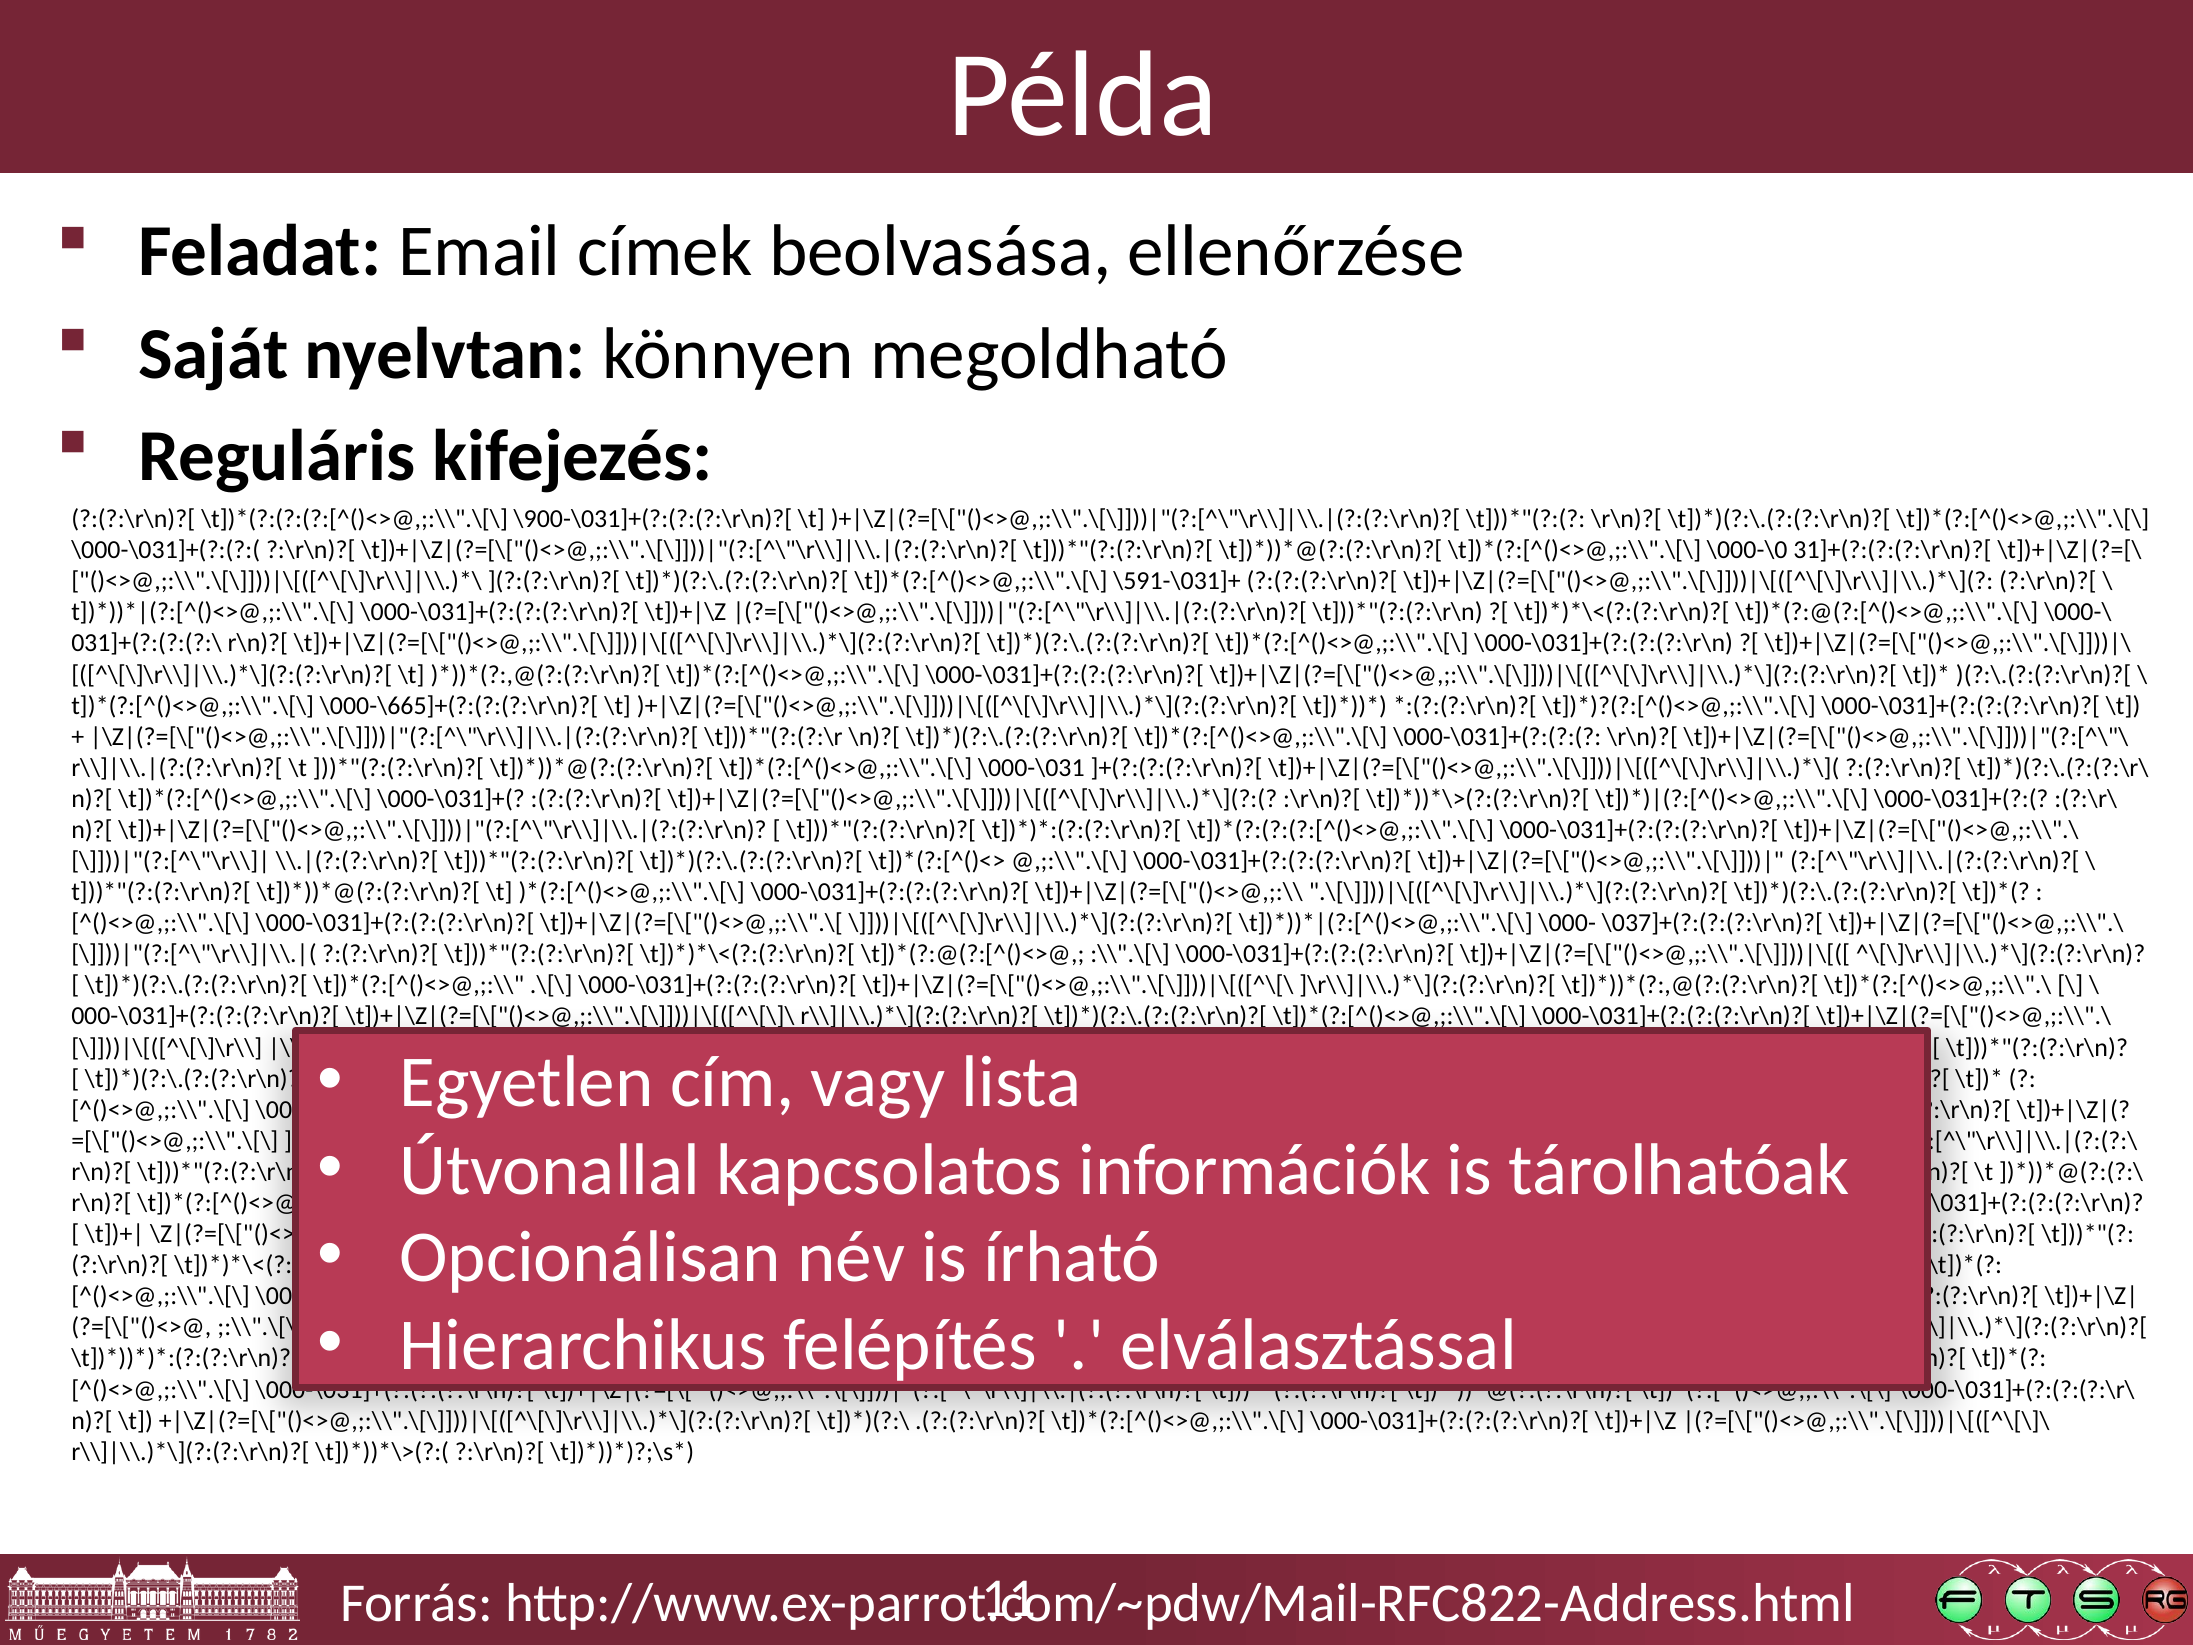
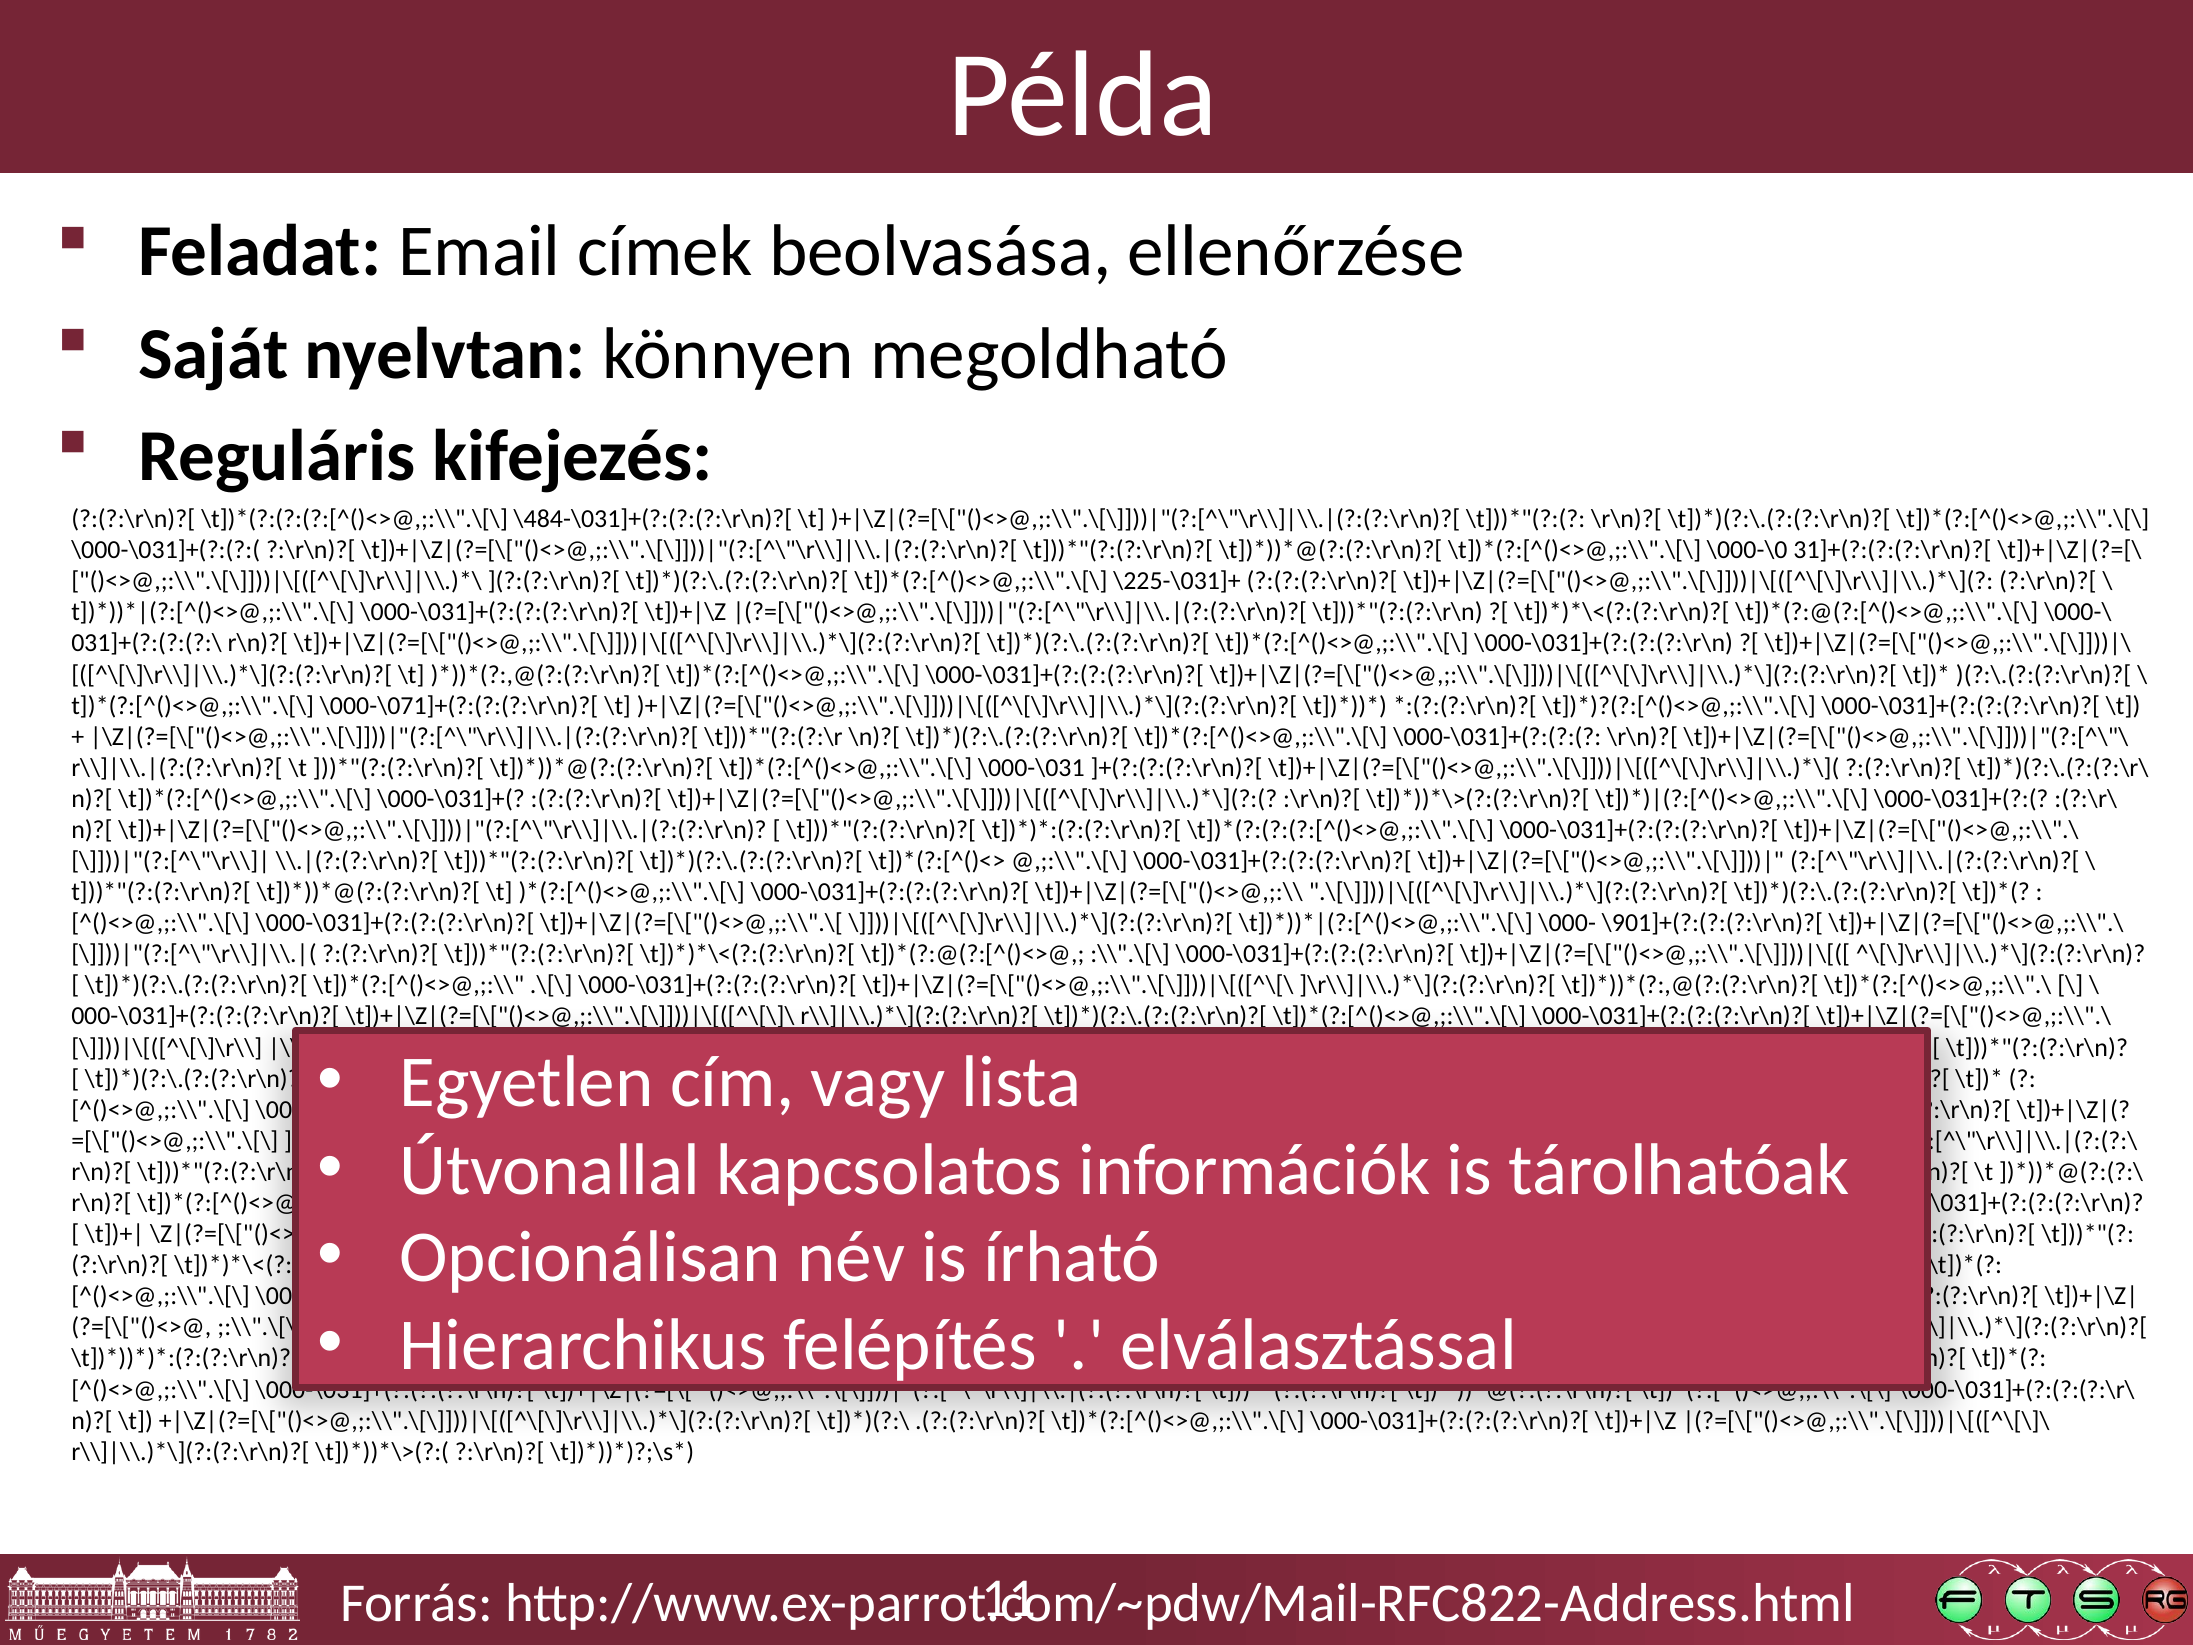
\900-\031]+(?:(?:(?:\r\n)?[: \900-\031]+(?:(?:(?:\r\n)?[ -> \484-\031]+(?:(?:(?:\r\n)?[
\591-\031]+: \591-\031]+ -> \225-\031]+
\000-\665]+(?:(?:(?:\r\n)?[: \000-\665]+(?:(?:(?:\r\n)?[ -> \000-\071]+(?:(?:(?:\r\n)?[
\037]+(?:(?:(?:\r\n)?[: \037]+(?:(?:(?:\r\n)?[ -> \901]+(?:(?:(?:\r\n)?[
